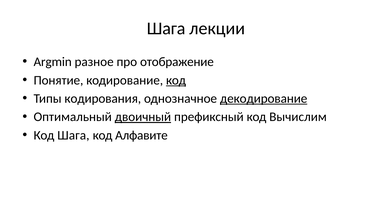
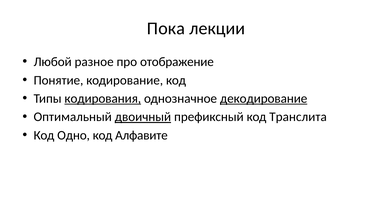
Шага at (166, 28): Шага -> Пока
Argmin: Argmin -> Любой
код at (176, 80) underline: present -> none
кодирования underline: none -> present
Вычислим: Вычислим -> Транслита
Код Шага: Шага -> Одно
